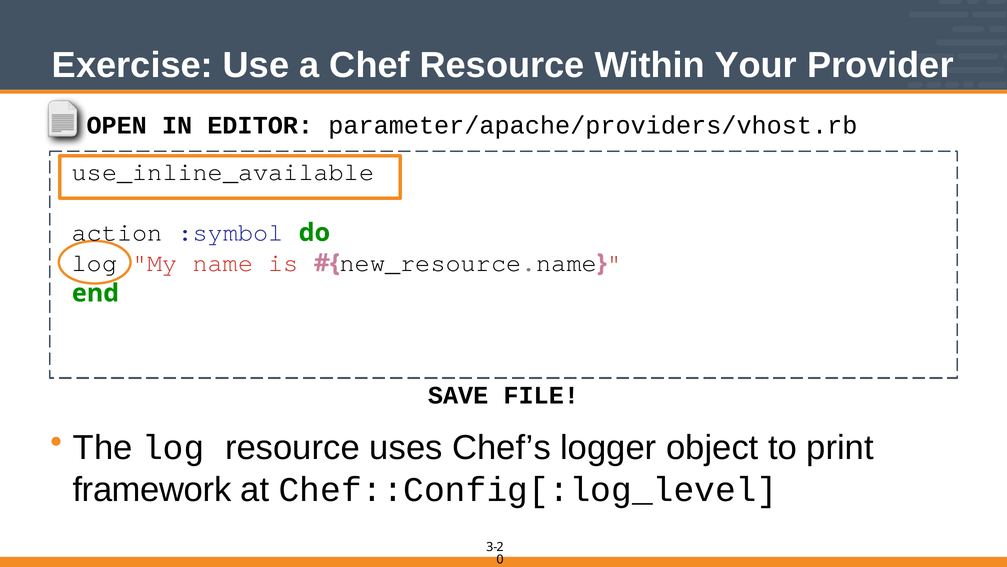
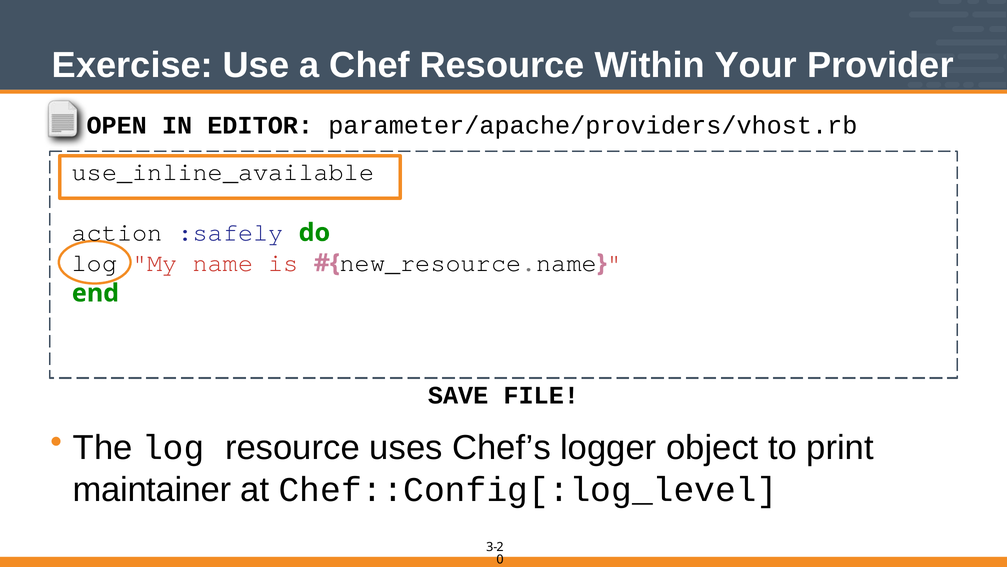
:symbol: :symbol -> :safely
framework: framework -> maintainer
